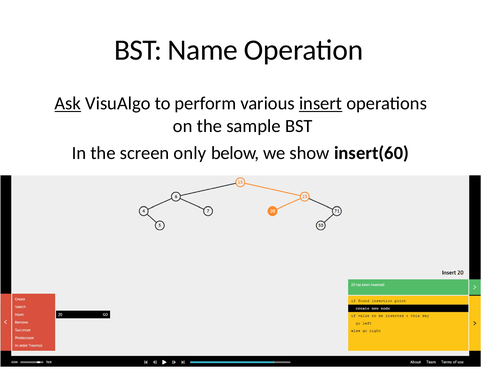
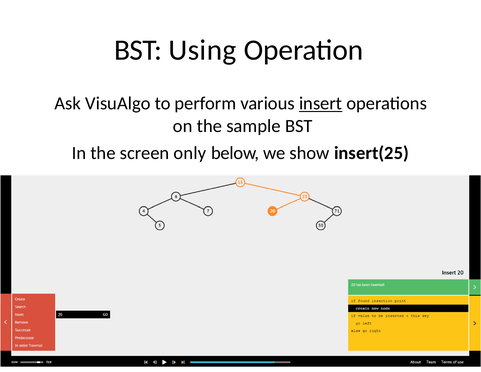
Name: Name -> Using
Ask underline: present -> none
insert(60: insert(60 -> insert(25
